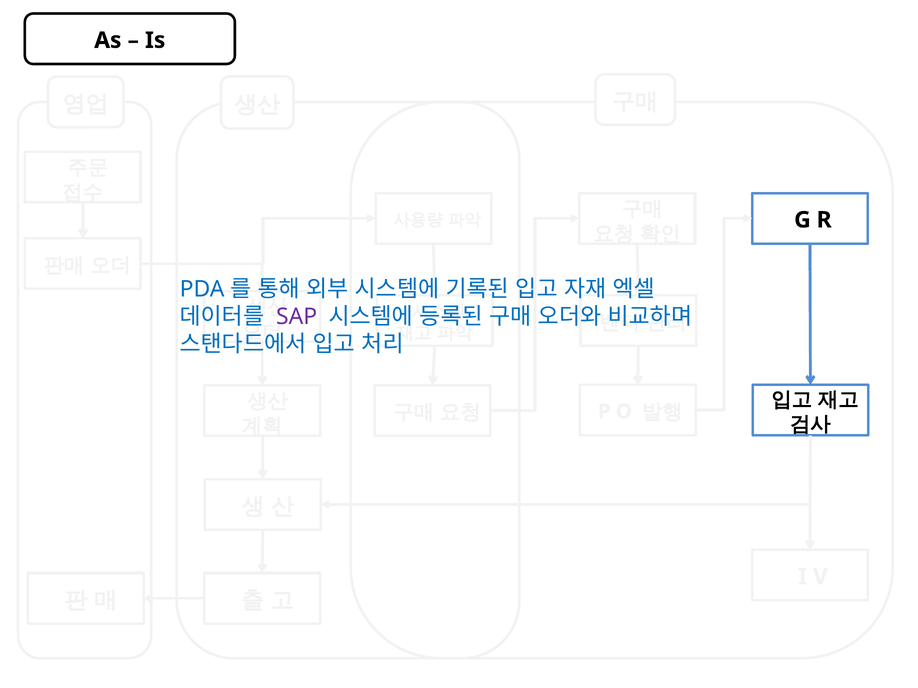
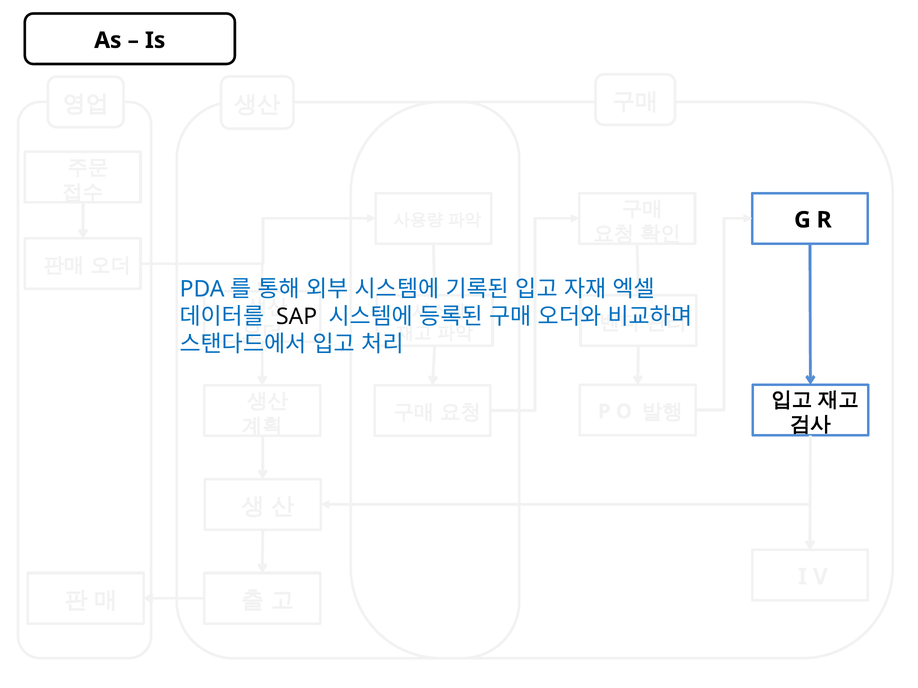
SAP colour: purple -> black
